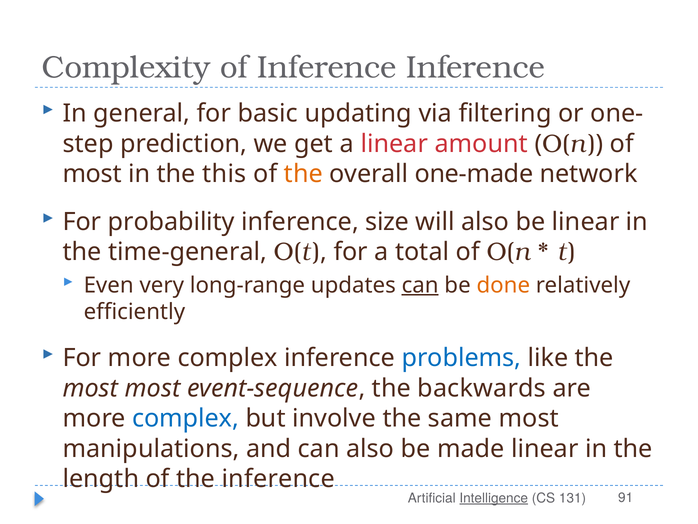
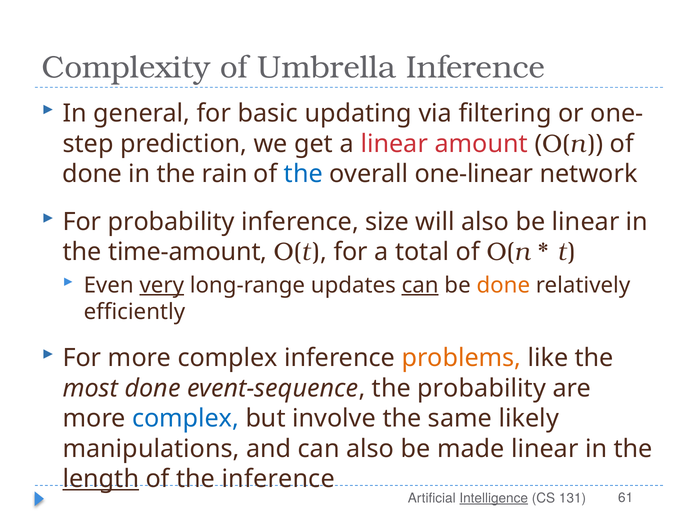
of Inference: Inference -> Umbrella
most at (92, 174): most -> done
this: this -> rain
the at (303, 174) colour: orange -> blue
one-made: one-made -> one-linear
time-general: time-general -> time-amount
very underline: none -> present
problems colour: blue -> orange
most most: most -> done
the backwards: backwards -> probability
same most: most -> likely
length underline: none -> present
91: 91 -> 61
